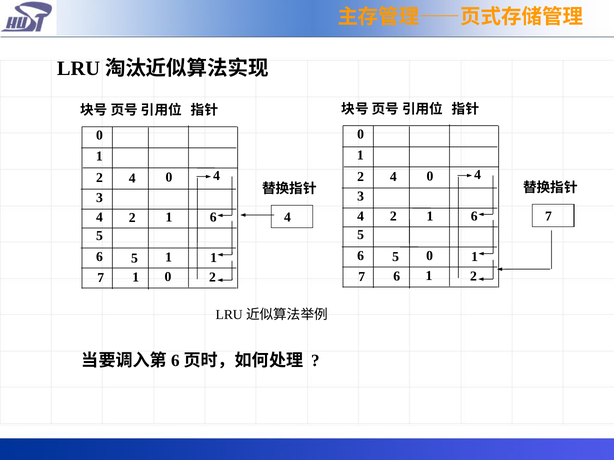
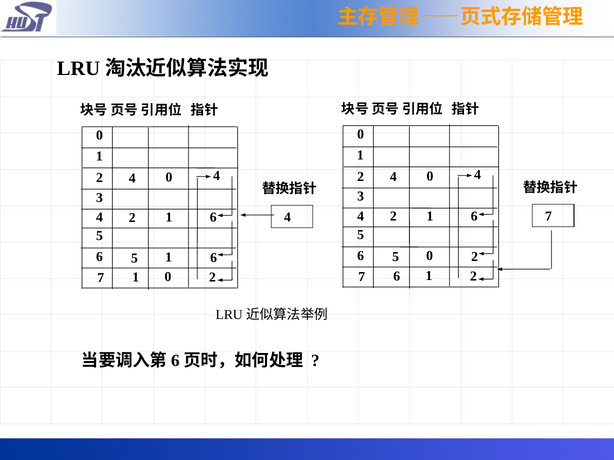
1 at (475, 257): 1 -> 2
1 at (214, 258): 1 -> 6
